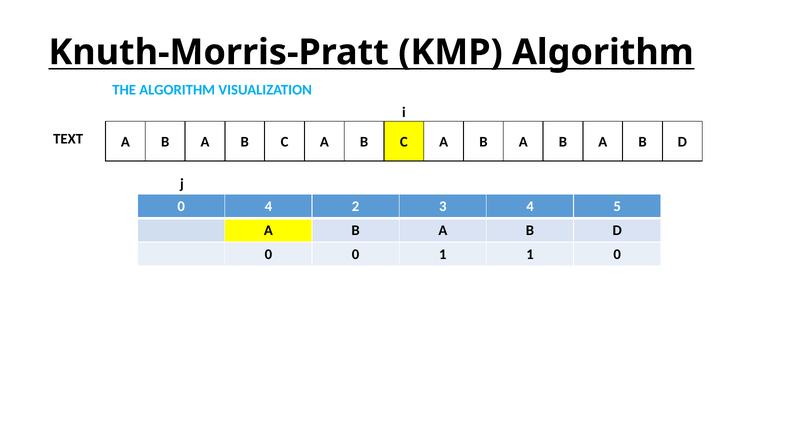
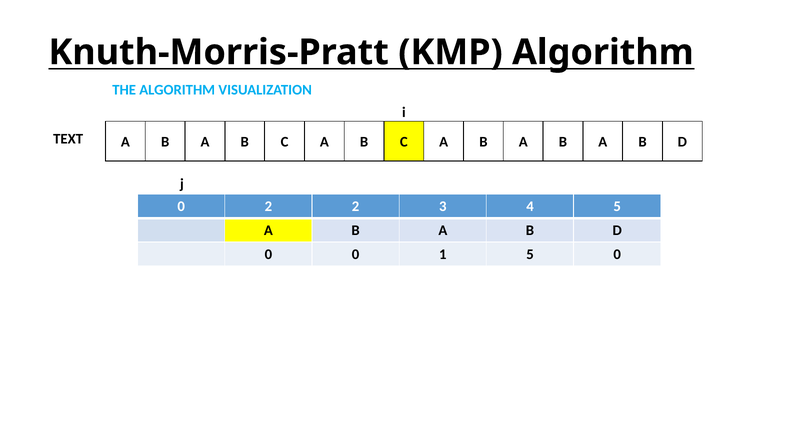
0 4: 4 -> 2
1 1: 1 -> 5
